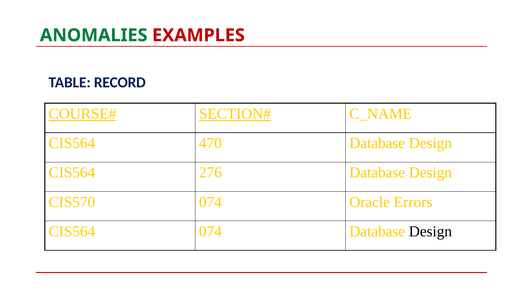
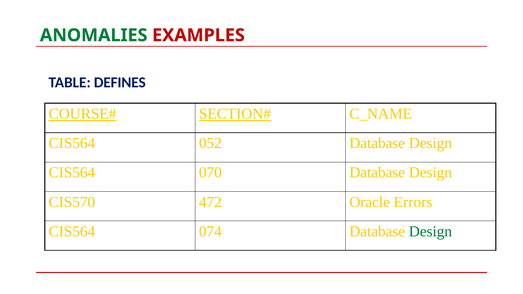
RECORD: RECORD -> DEFINES
470: 470 -> 052
276: 276 -> 070
CIS570 074: 074 -> 472
Design at (430, 232) colour: black -> green
